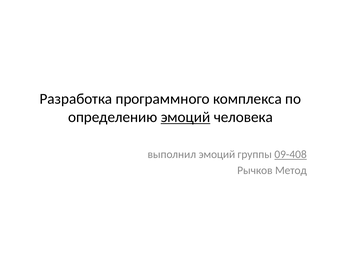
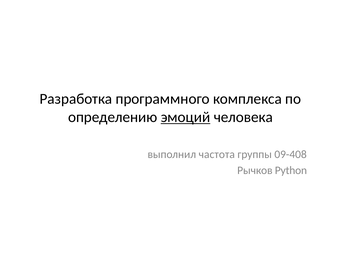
выполнил эмоций: эмоций -> частота
09-408 underline: present -> none
Метод: Метод -> Python
